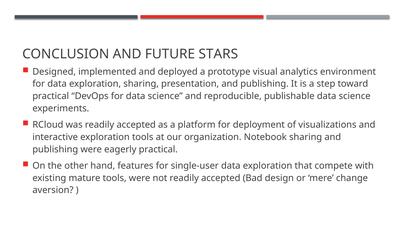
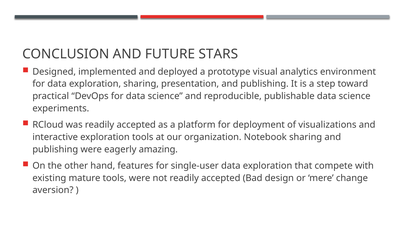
eagerly practical: practical -> amazing
